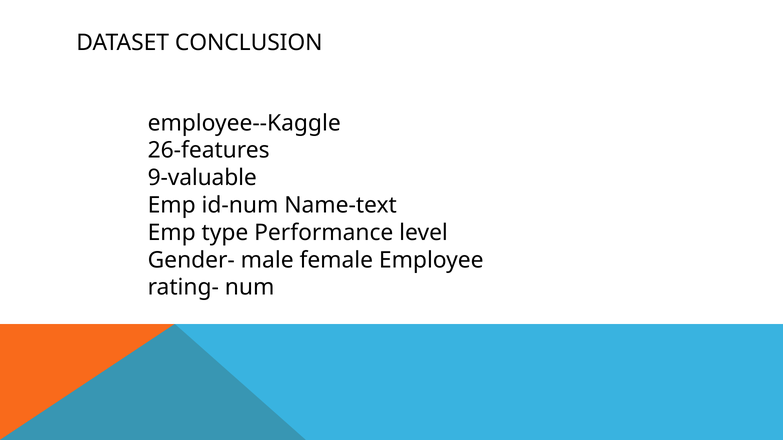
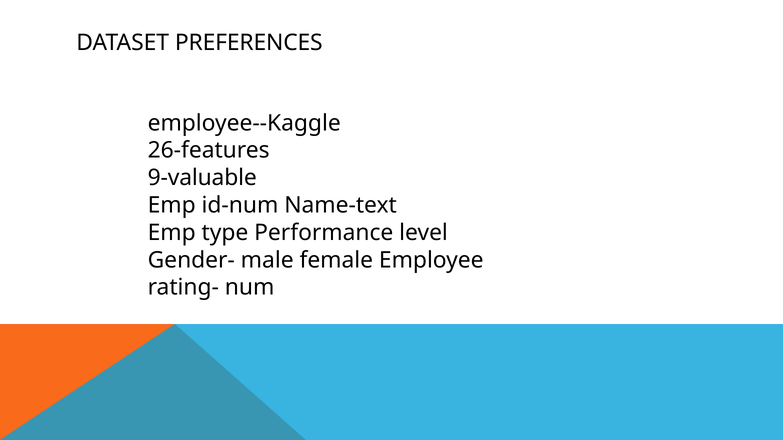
CONCLUSION: CONCLUSION -> PREFERENCES
